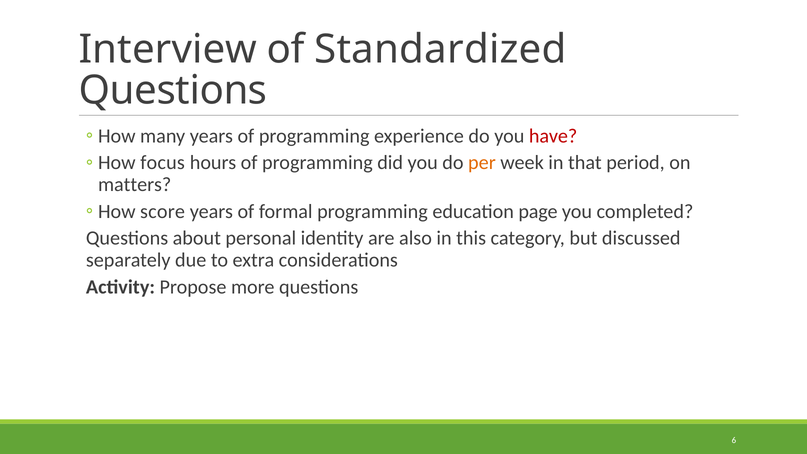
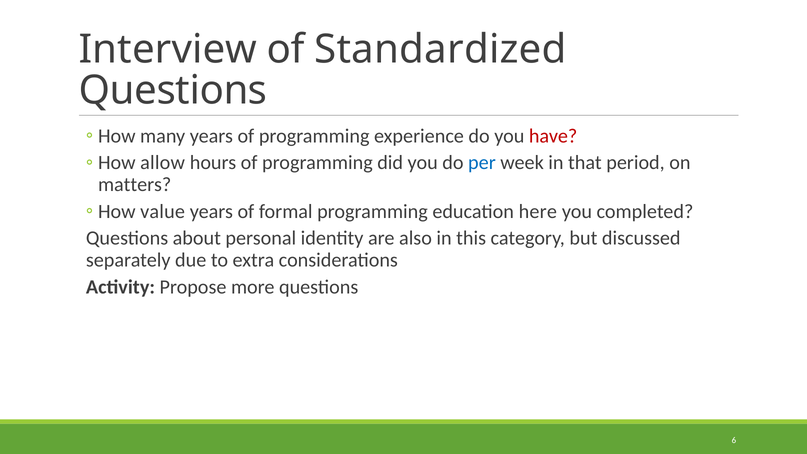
focus: focus -> allow
per colour: orange -> blue
score: score -> value
page: page -> here
